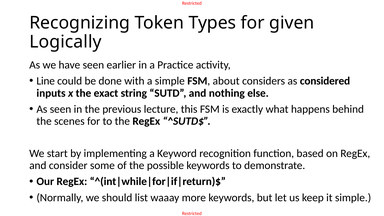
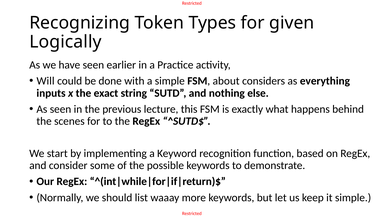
Line: Line -> Will
considered: considered -> everything
